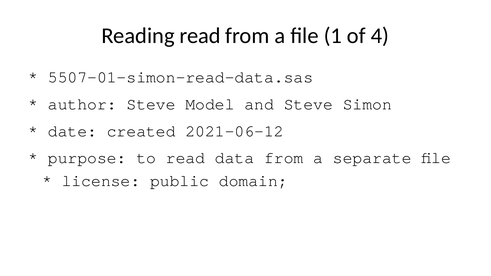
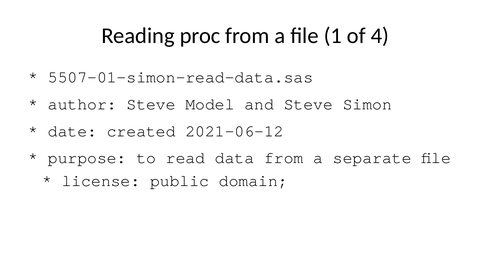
Reading read: read -> proc
